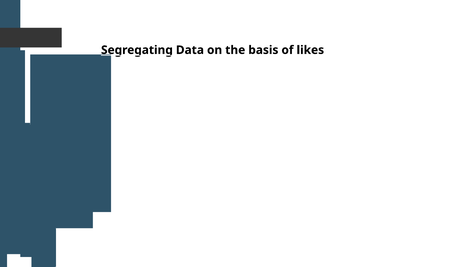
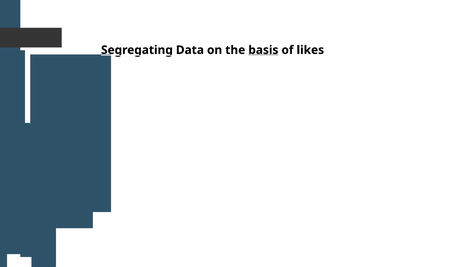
basis underline: none -> present
